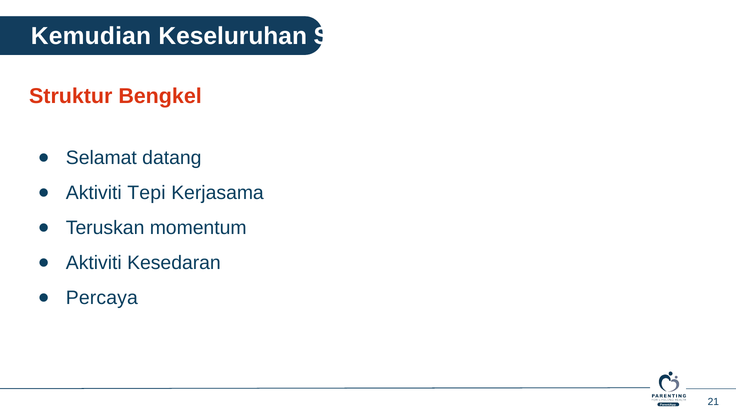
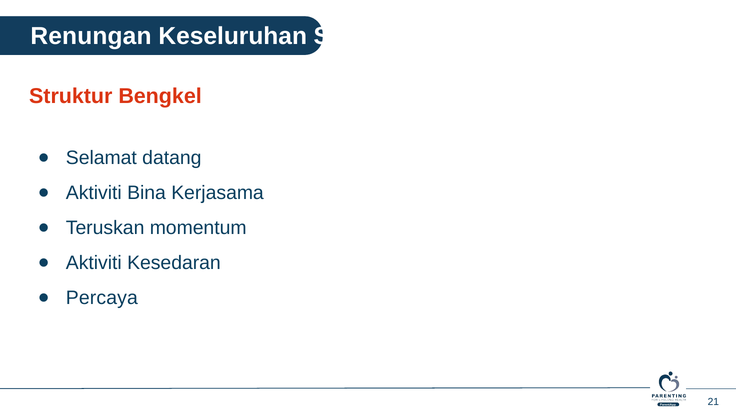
Kemudian: Kemudian -> Renungan
Tepi: Tepi -> Bina
